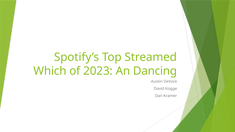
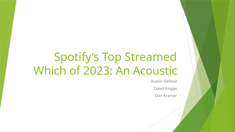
Dancing: Dancing -> Acoustic
